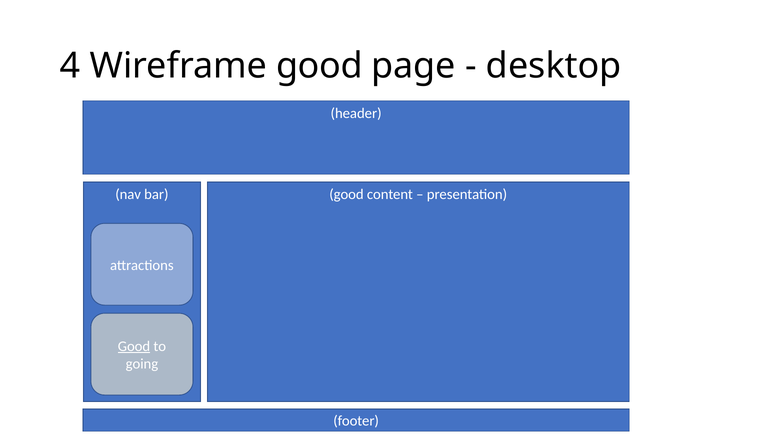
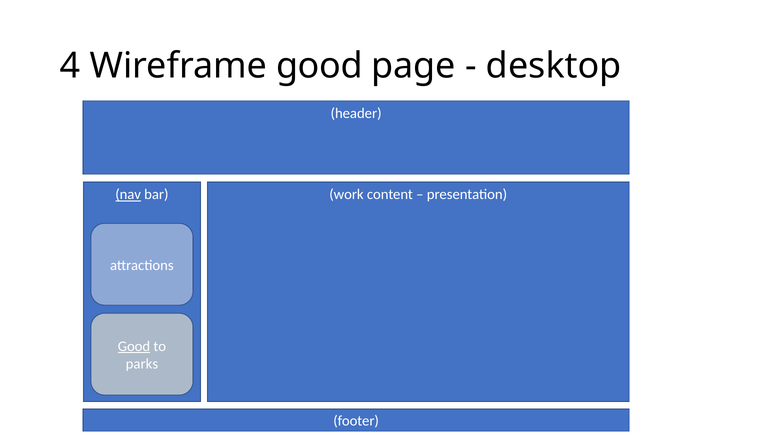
nav underline: none -> present
good at (346, 195): good -> work
going: going -> parks
